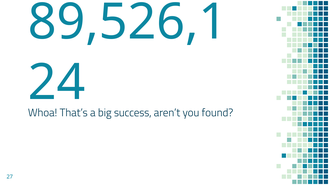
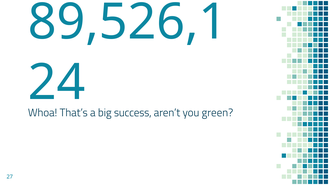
found: found -> green
